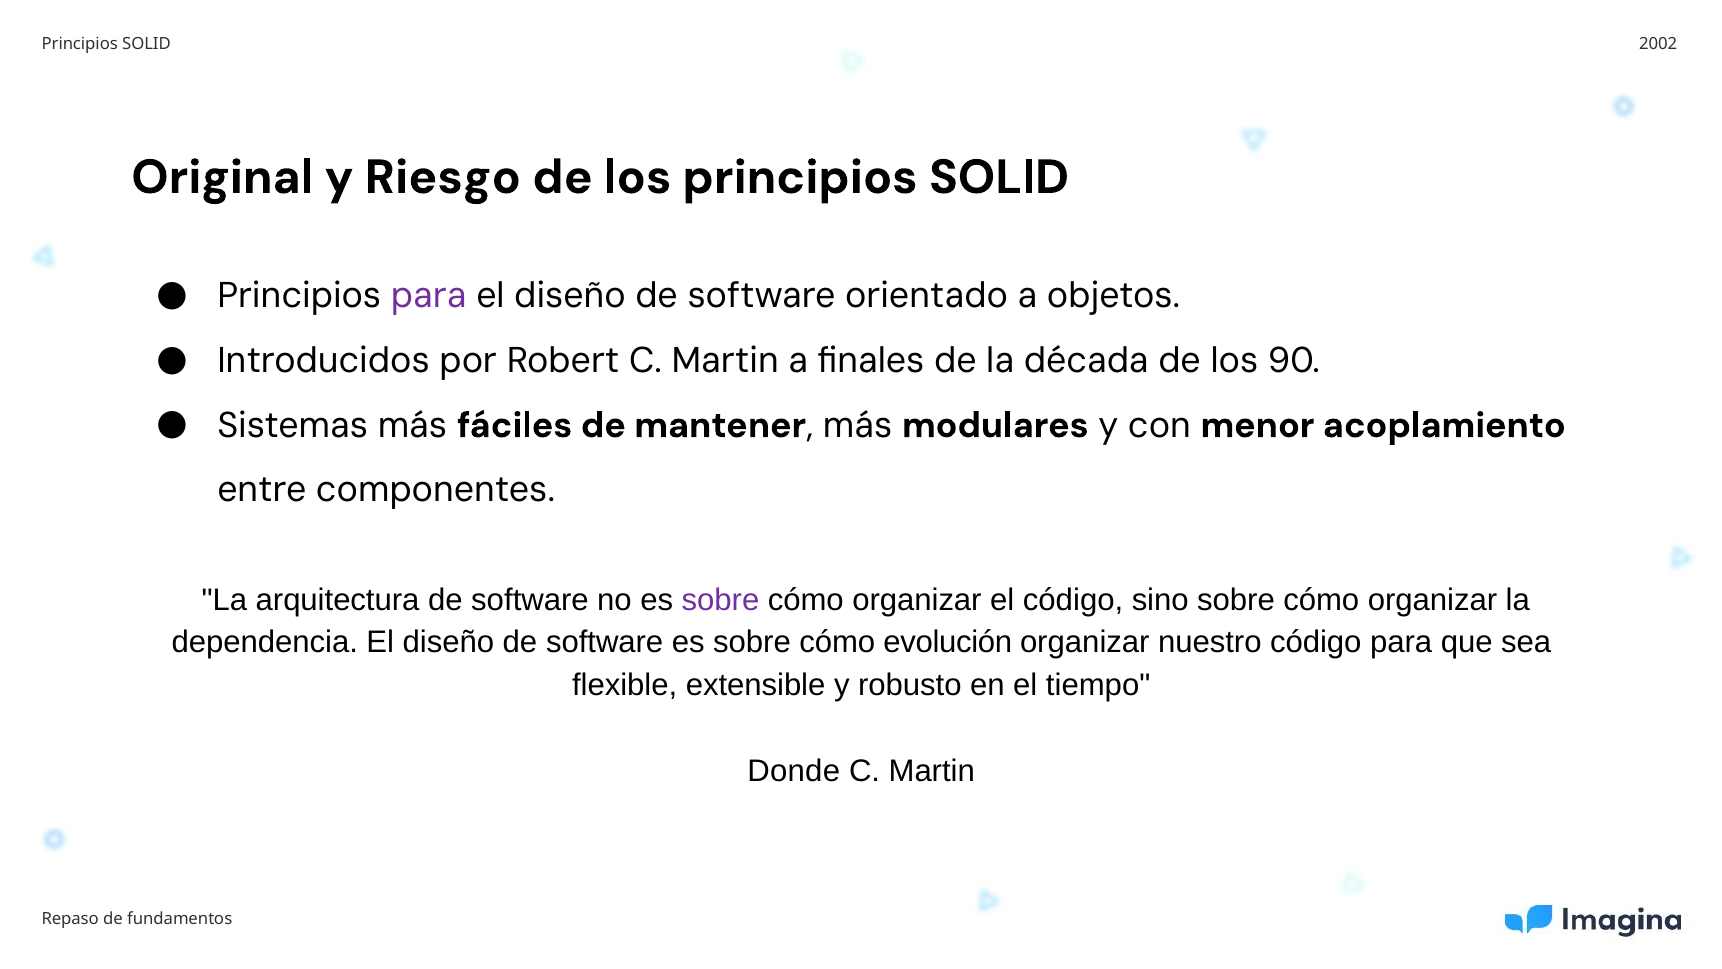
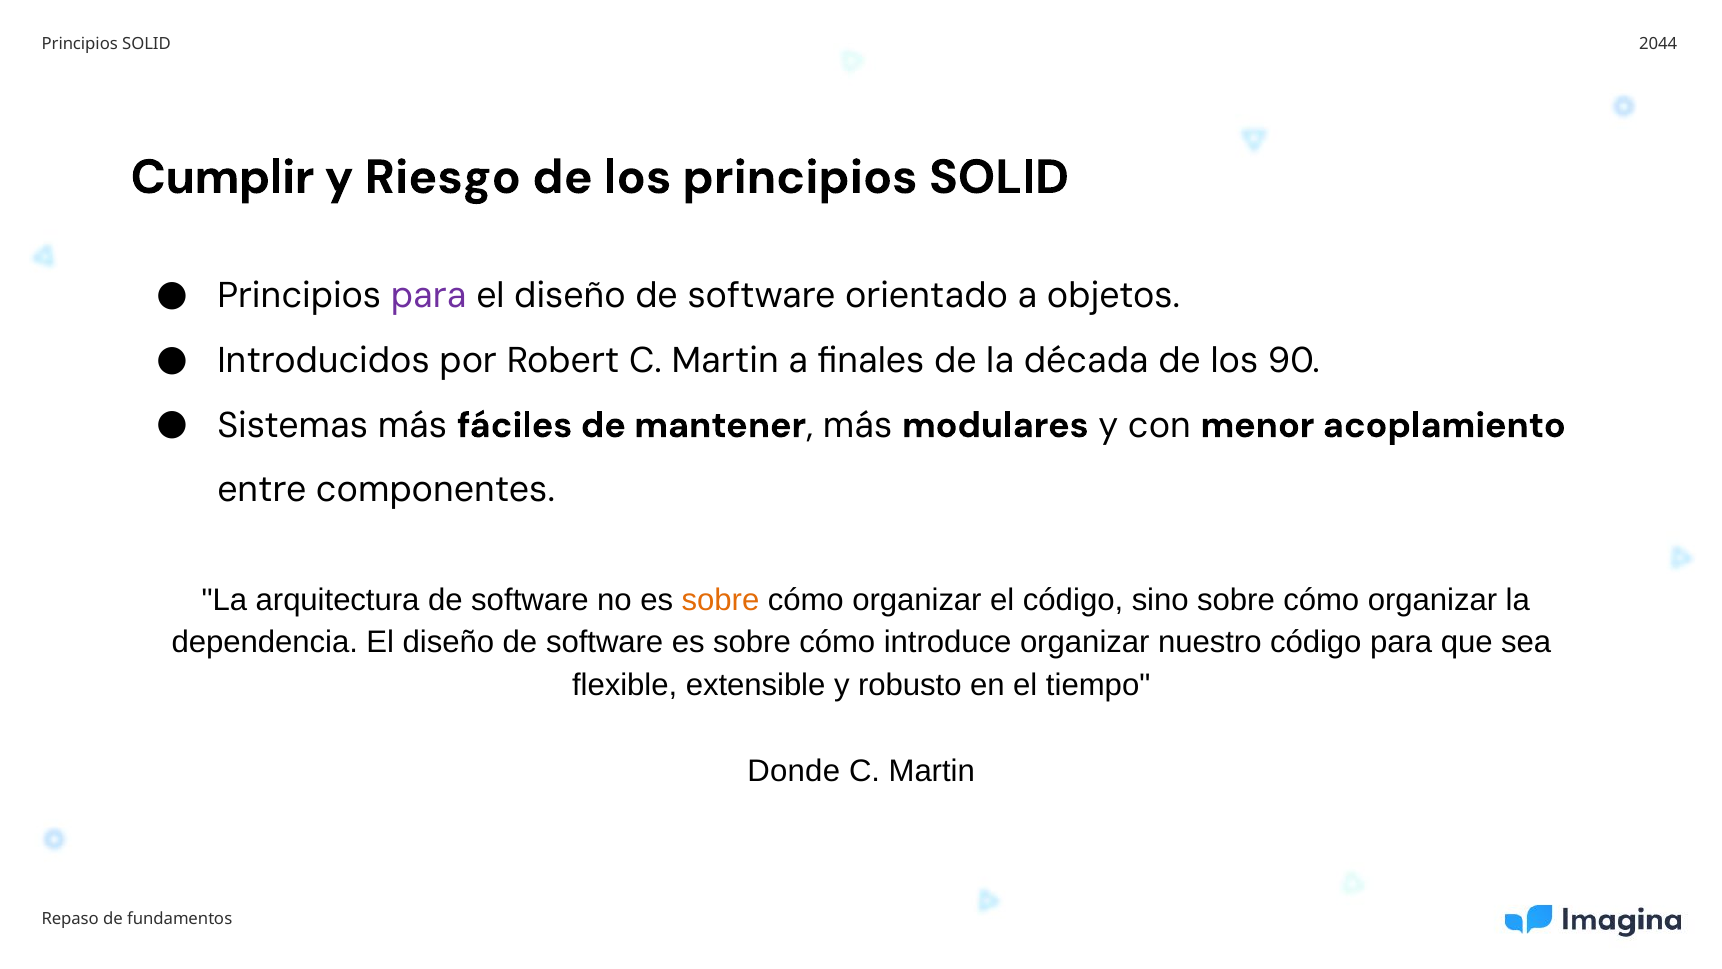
2002: 2002 -> 2044
Original: Original -> Cumplir
sobre at (721, 600) colour: purple -> orange
evolución: evolución -> introduce
